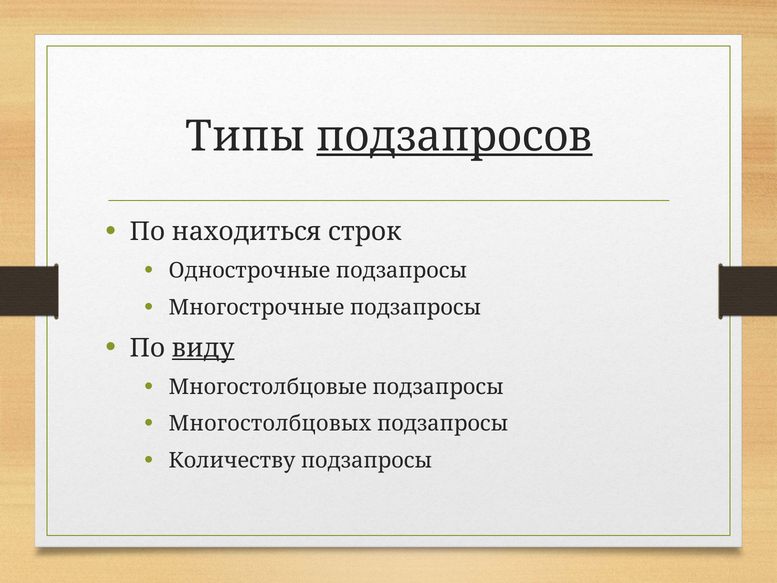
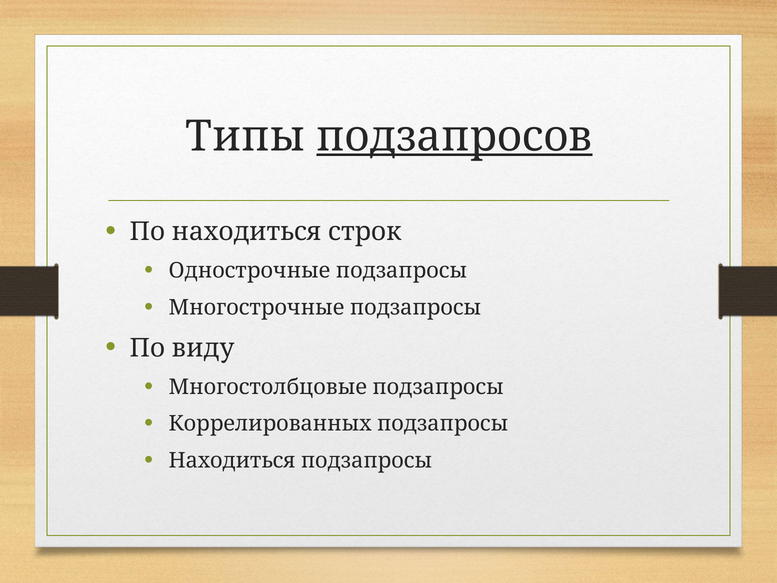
виду underline: present -> none
Многостолбцовых: Многостолбцовых -> Коррелированных
Количеству at (232, 460): Количеству -> Находиться
